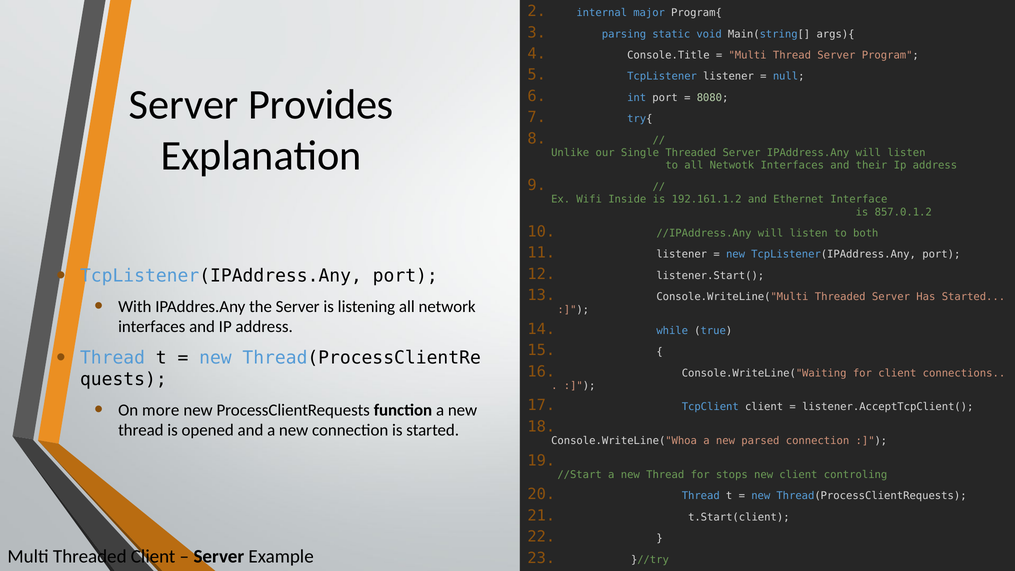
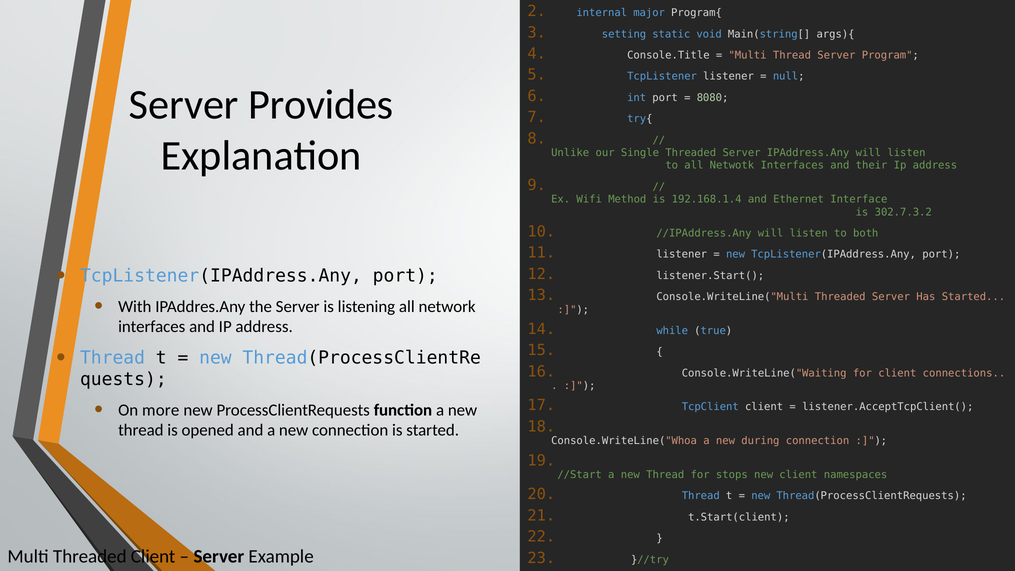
parsing: parsing -> setting
Inside: Inside -> Method
192.161.1.2: 192.161.1.2 -> 192.168.1.4
857.0.1.2: 857.0.1.2 -> 302.7.3.2
parsed: parsed -> during
controling: controling -> namespaces
